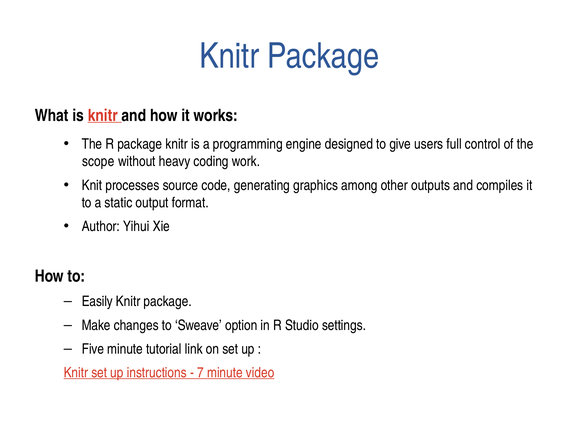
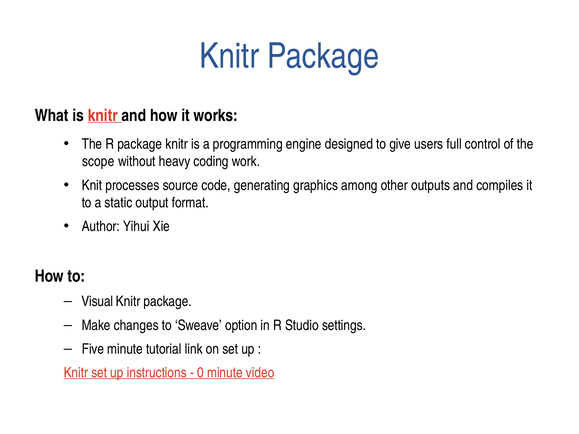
Easily: Easily -> Visual
7: 7 -> 0
